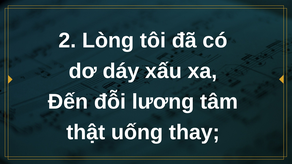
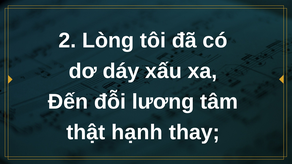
uống: uống -> hạnh
